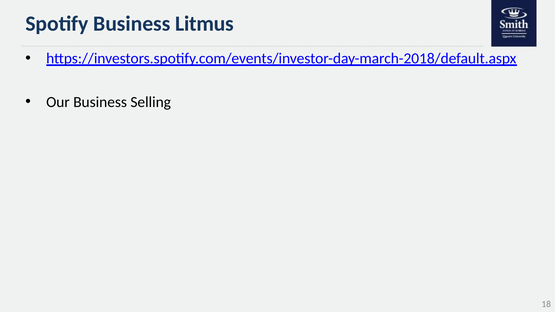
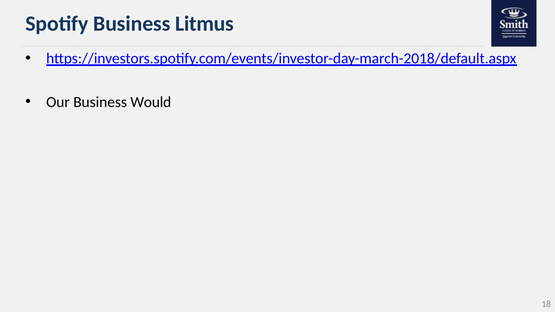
Selling: Selling -> Would
